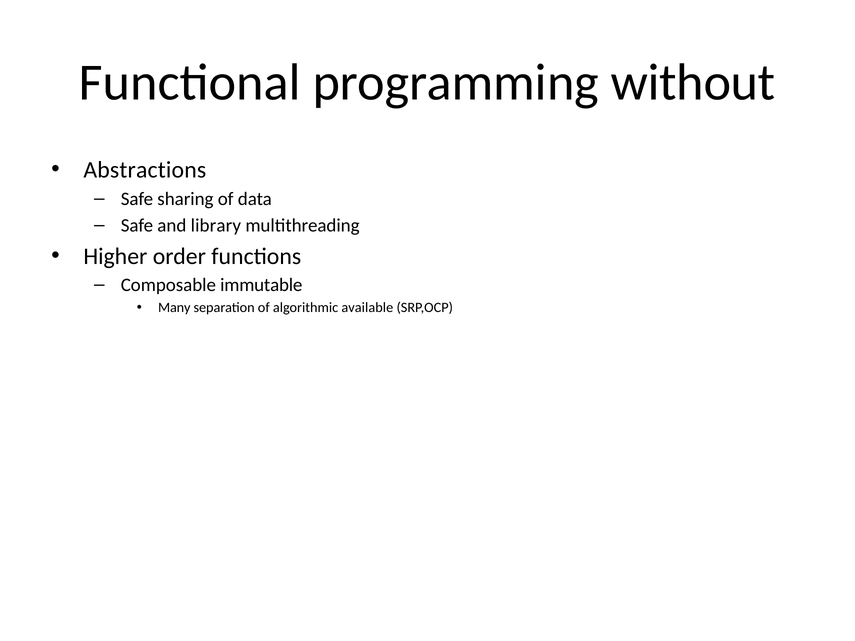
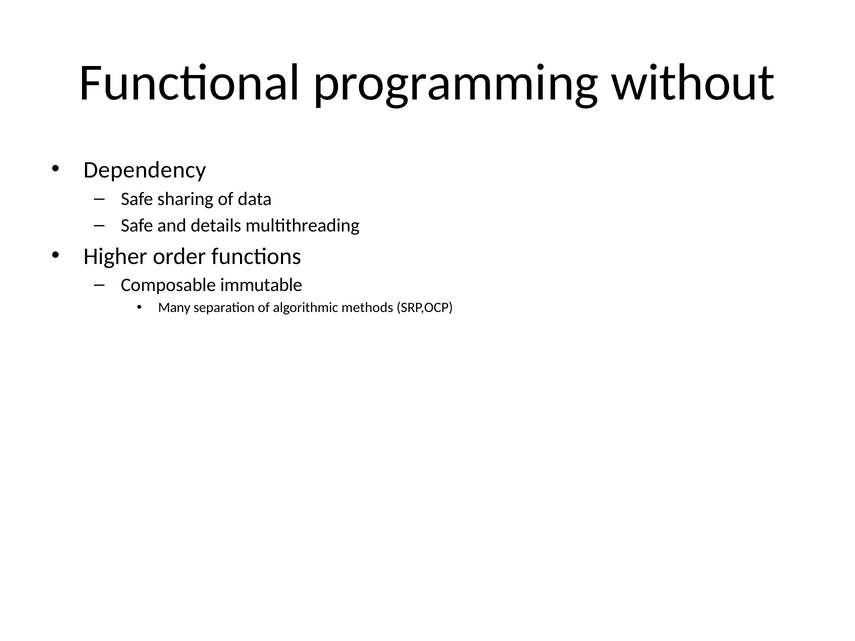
Abstractions: Abstractions -> Dependency
library: library -> details
available: available -> methods
